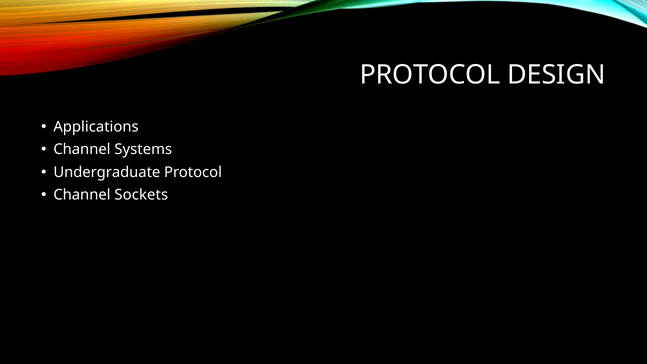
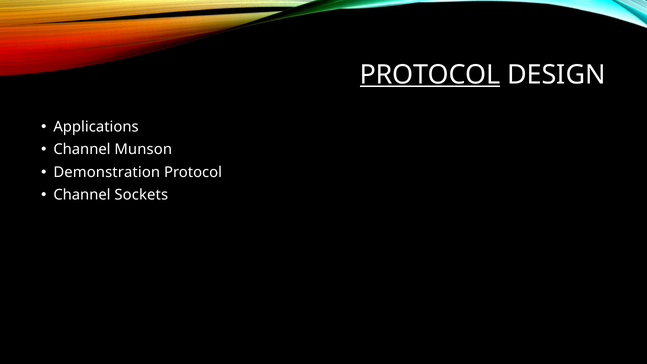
PROTOCOL at (430, 75) underline: none -> present
Systems: Systems -> Munson
Undergraduate: Undergraduate -> Demonstration
